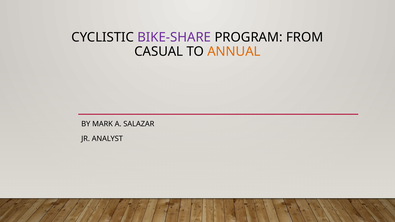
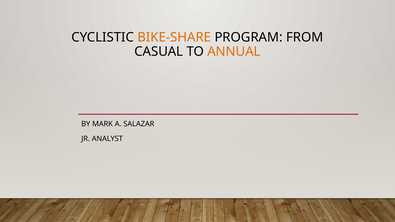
BIKE-SHARE colour: purple -> orange
